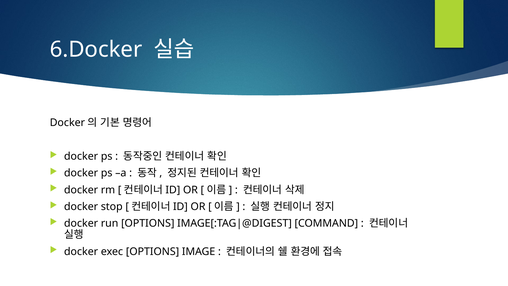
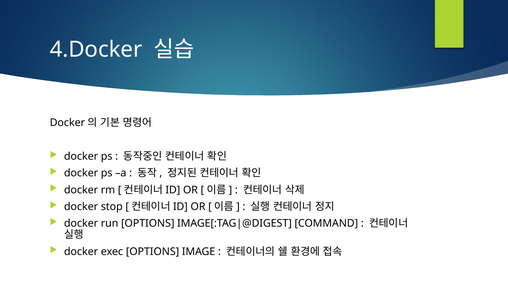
6.Docker: 6.Docker -> 4.Docker
